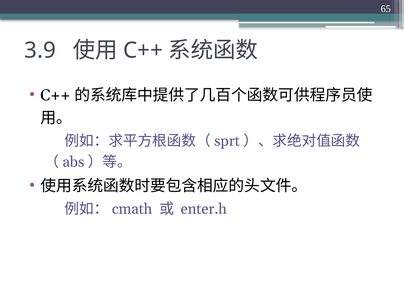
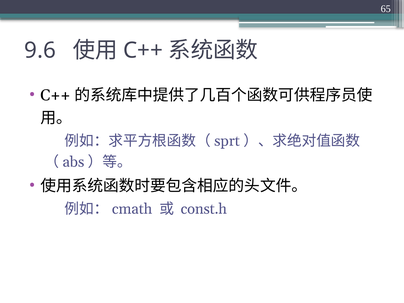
3.9: 3.9 -> 9.6
enter.h: enter.h -> const.h
